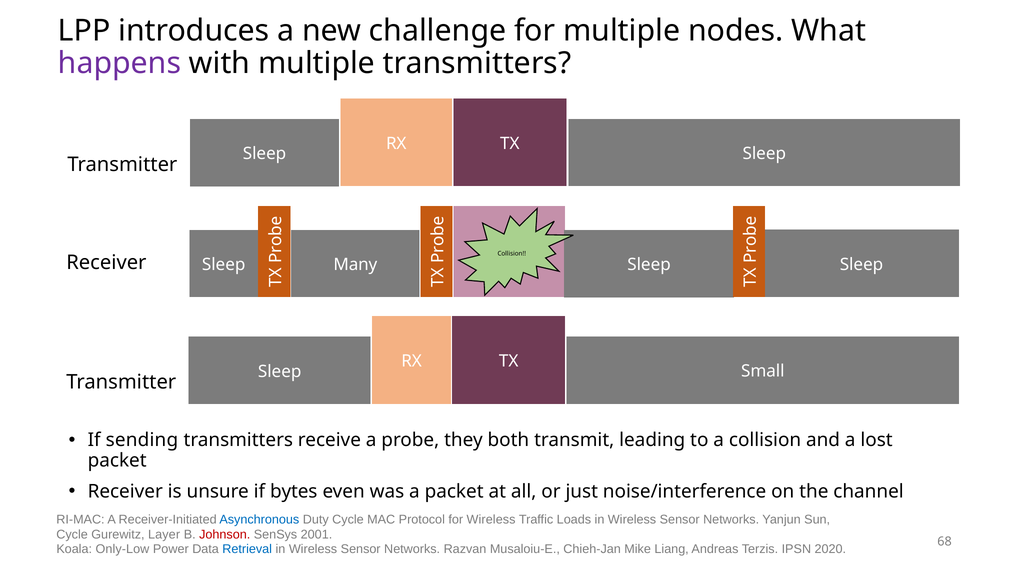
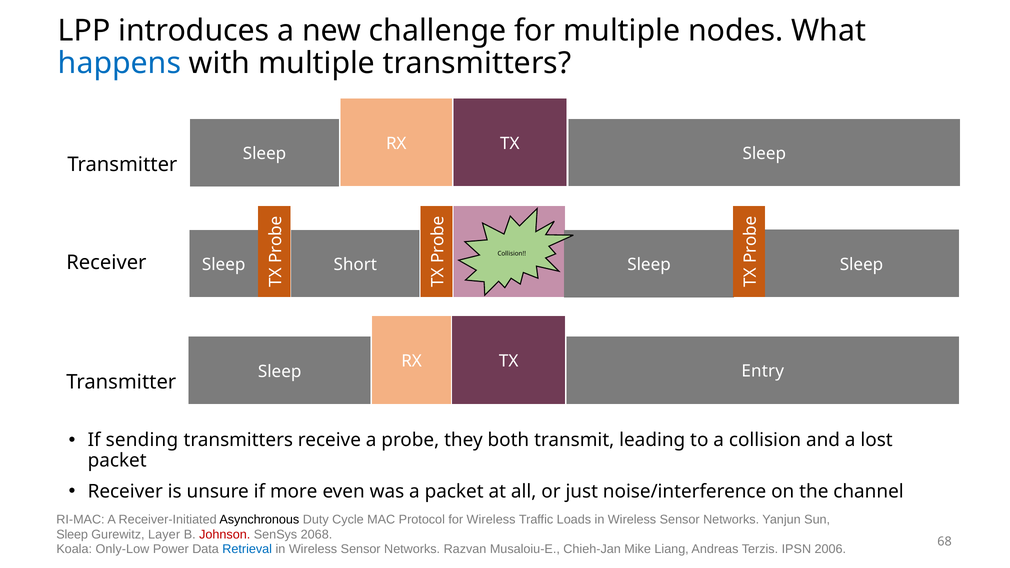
happens colour: purple -> blue
Many: Many -> Short
Small: Small -> Entry
bytes: bytes -> more
Asynchronous colour: blue -> black
Cycle at (72, 535): Cycle -> Sleep
2001: 2001 -> 2068
2020: 2020 -> 2006
